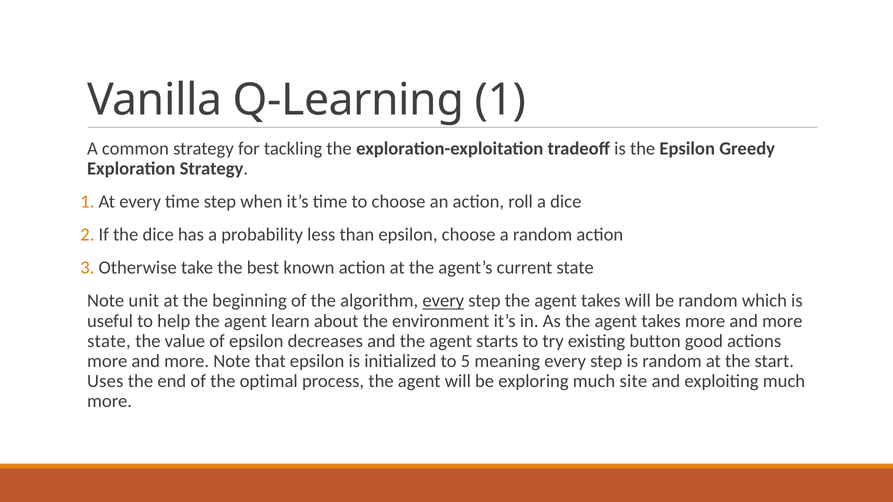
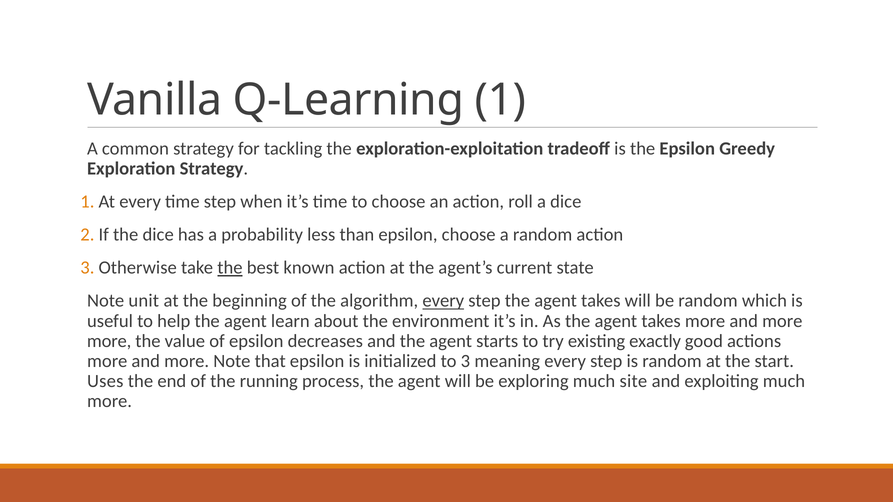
the at (230, 268) underline: none -> present
state at (109, 341): state -> more
button: button -> exactly
to 5: 5 -> 3
optimal: optimal -> running
